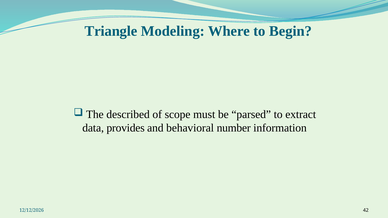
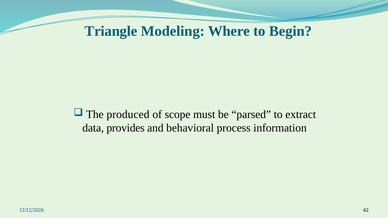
described: described -> produced
number: number -> process
